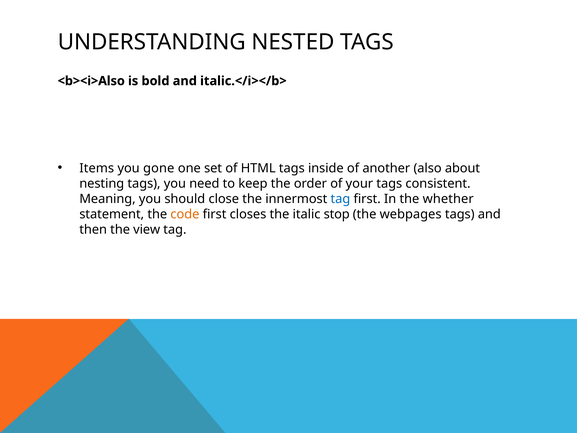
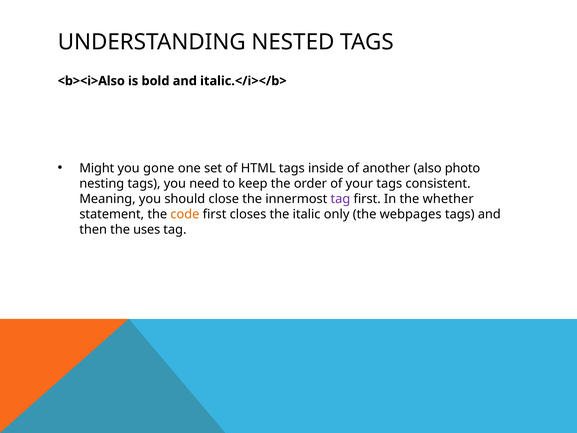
Items: Items -> Might
about: about -> photo
tag at (340, 199) colour: blue -> purple
stop: stop -> only
view: view -> uses
